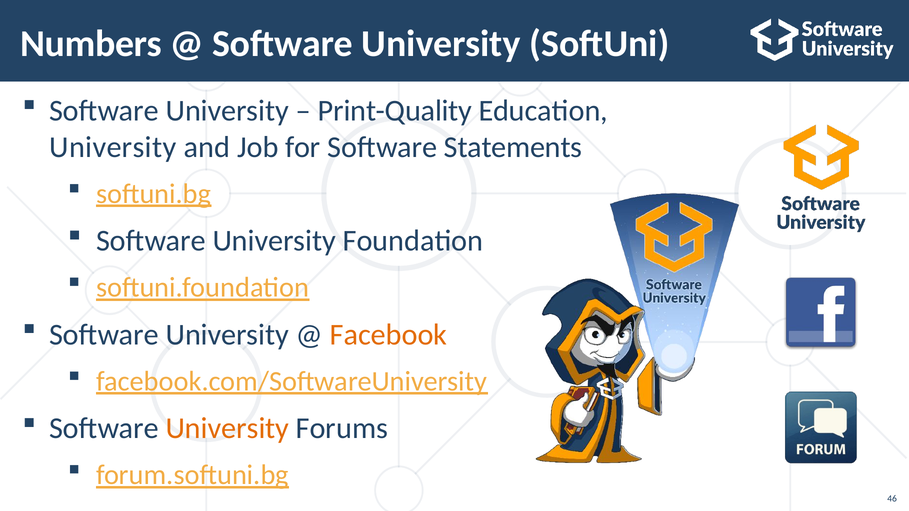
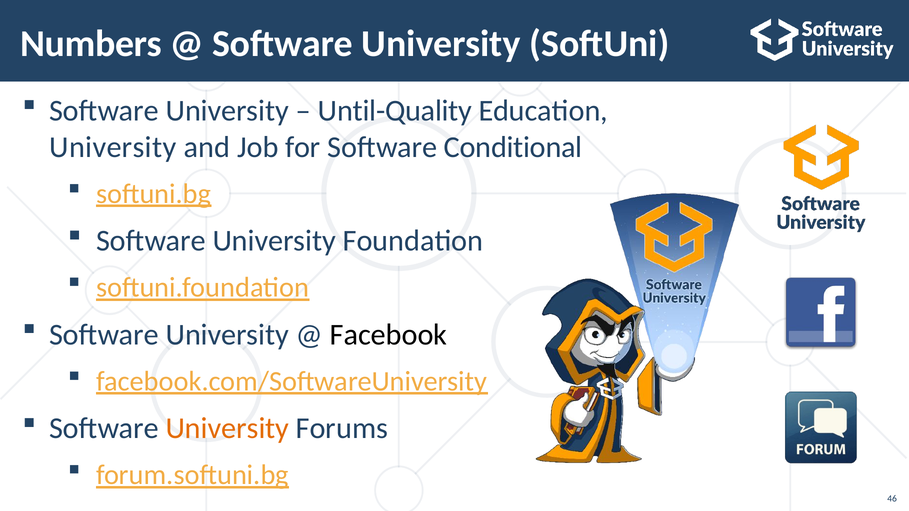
Print-Quality: Print-Quality -> Until-Quality
Statements: Statements -> Conditional
Facebook colour: orange -> black
